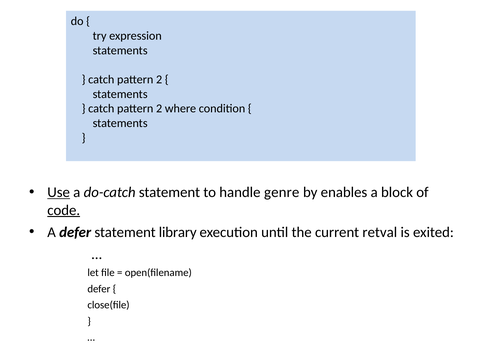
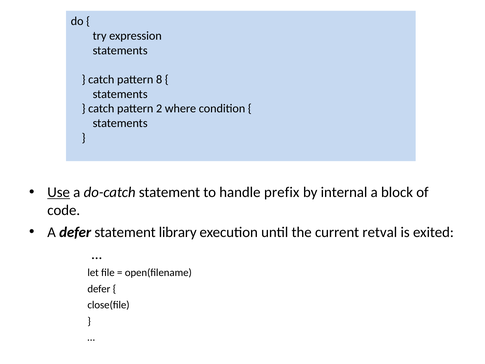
2 at (159, 79): 2 -> 8
genre: genre -> prefix
enables: enables -> internal
code underline: present -> none
